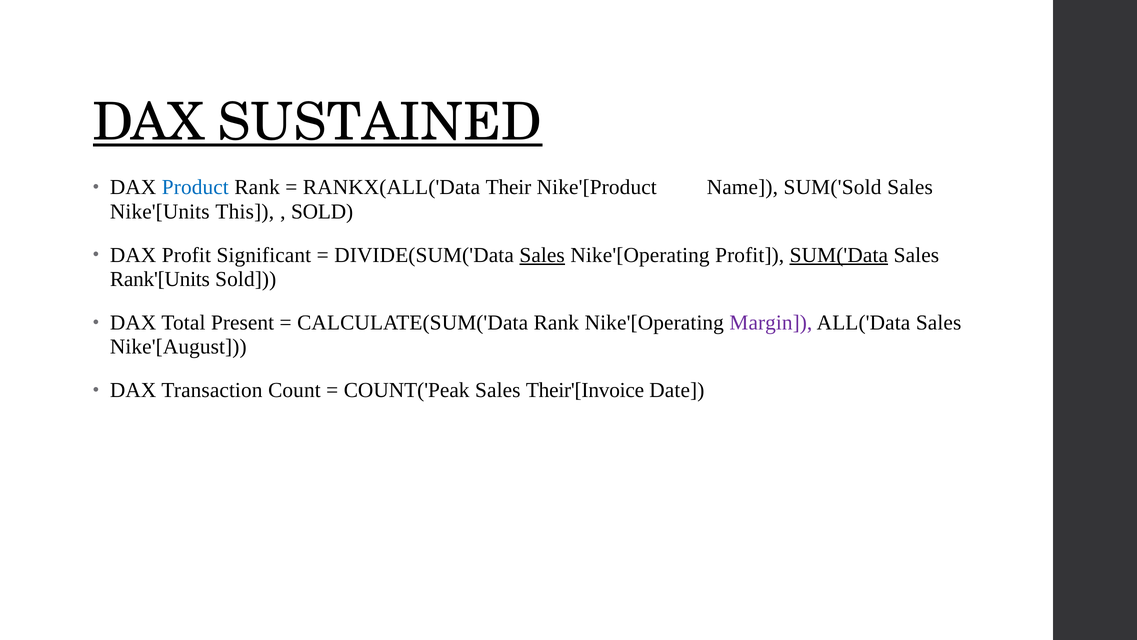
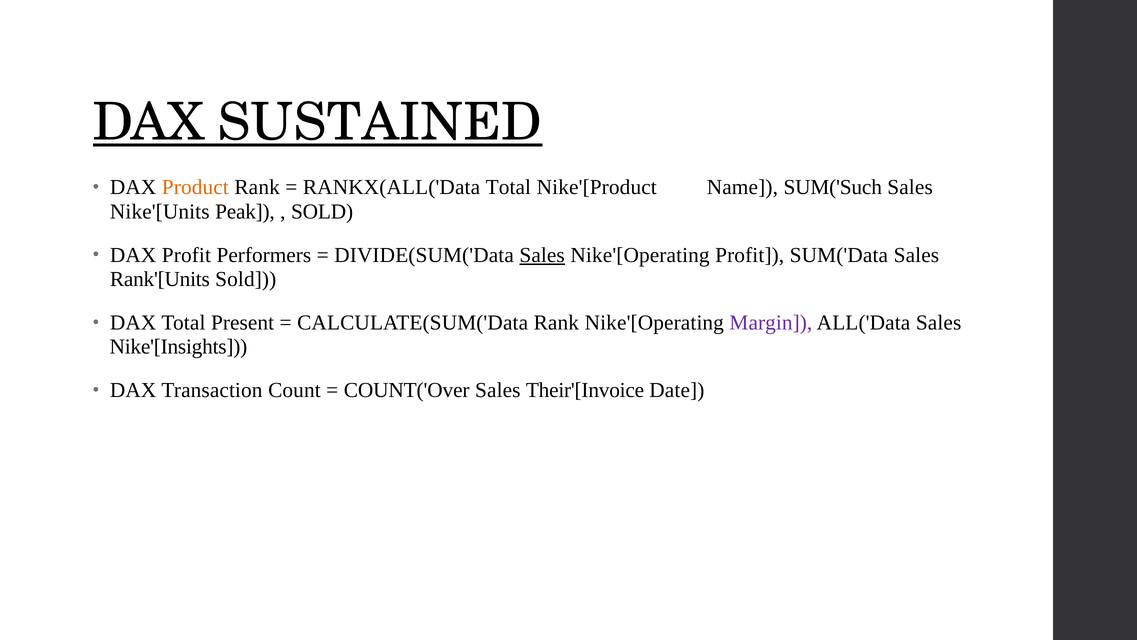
Product colour: blue -> orange
RANKX(ALL('Data Their: Their -> Total
SUM('Sold: SUM('Sold -> SUM('Such
This: This -> Peak
Significant: Significant -> Performers
SUM('Data underline: present -> none
Nike'[August: Nike'[August -> Nike'[Insights
COUNT('Peak: COUNT('Peak -> COUNT('Over
